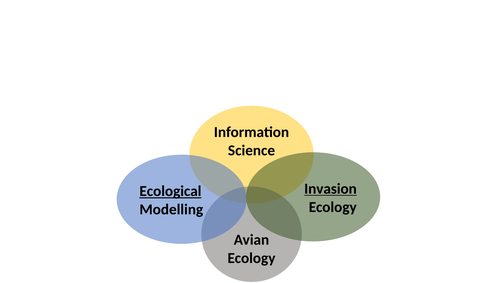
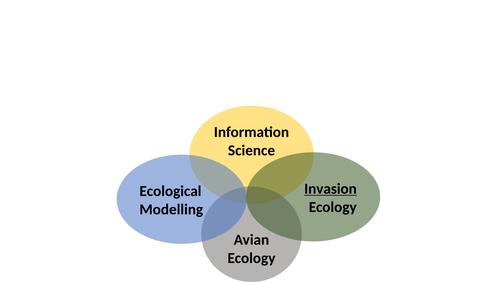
Ecological underline: present -> none
